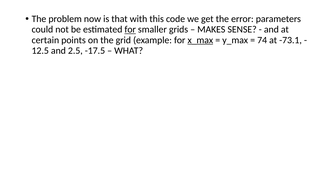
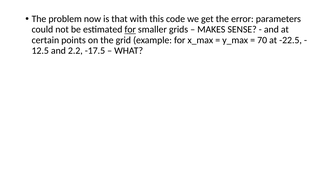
x_max underline: present -> none
74: 74 -> 70
-73.1: -73.1 -> -22.5
2.5: 2.5 -> 2.2
